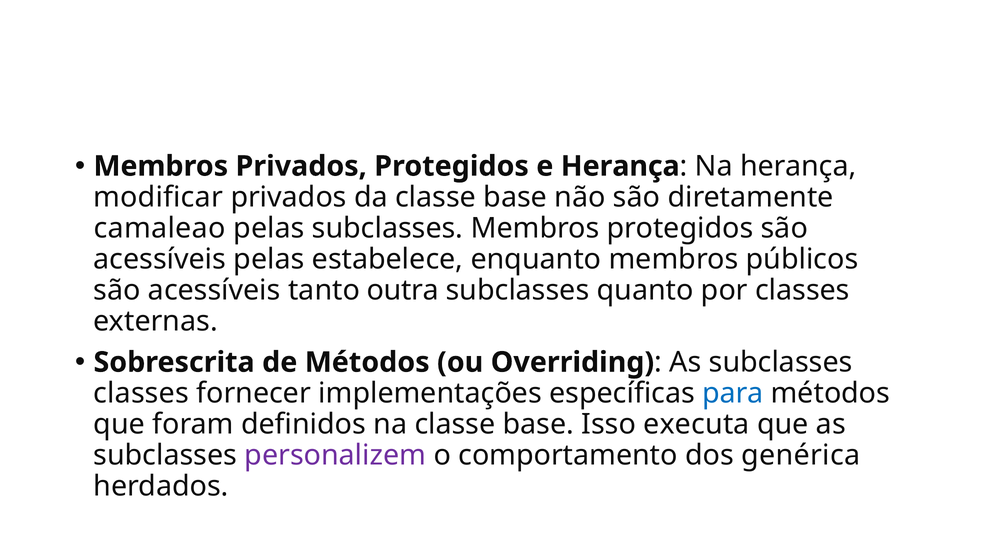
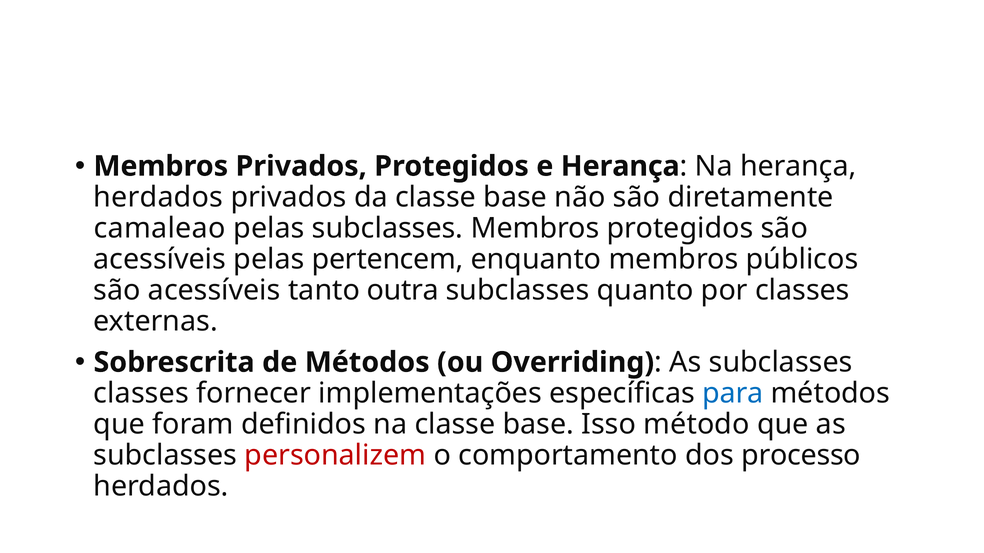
modificar at (158, 197): modificar -> herdados
estabelece: estabelece -> pertencem
executa: executa -> método
personalizem colour: purple -> red
genérica: genérica -> processo
